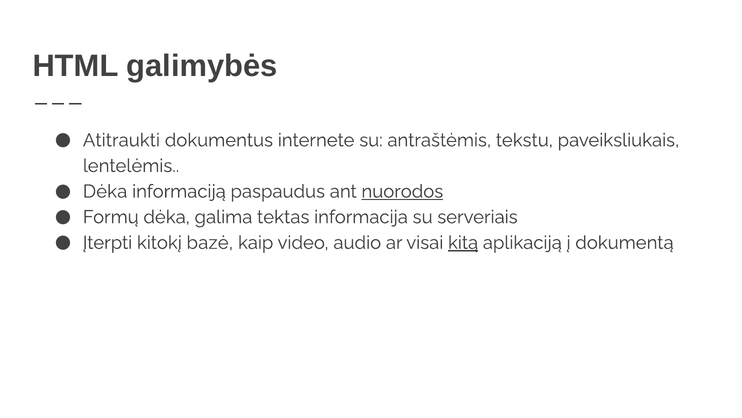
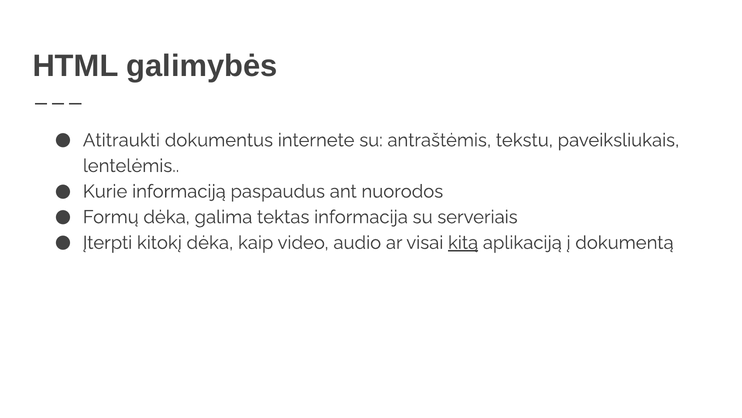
Dėka at (105, 191): Dėka -> Kurie
nuorodos underline: present -> none
kitokį bazė: bazė -> dėka
